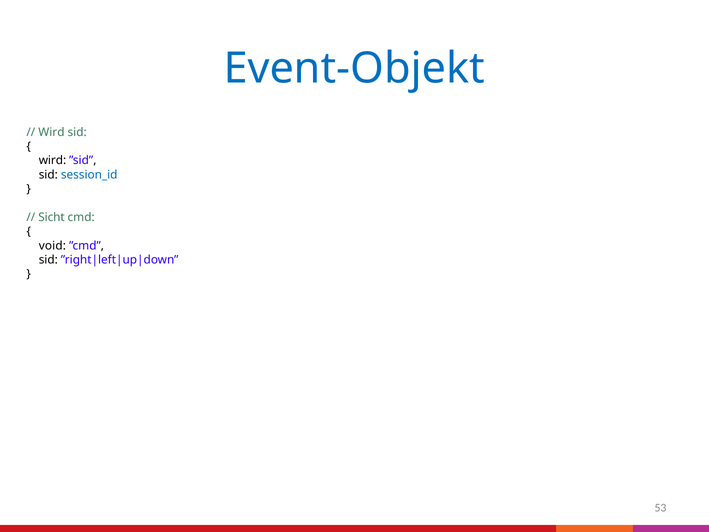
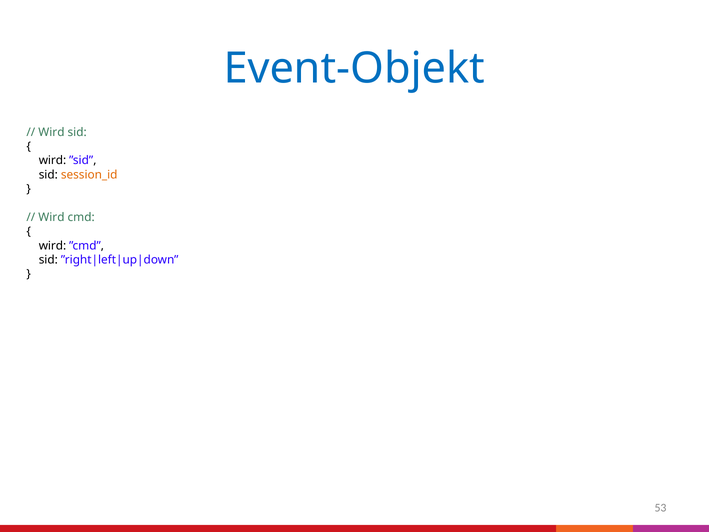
session_id colour: blue -> orange
Sicht at (51, 217): Sicht -> Wird
void at (52, 246): void -> wird
